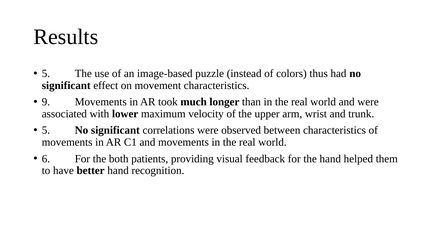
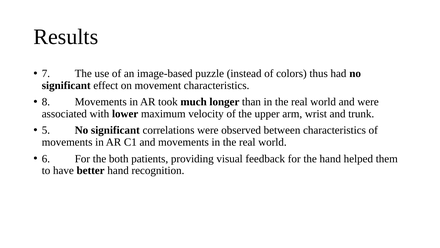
5 at (46, 73): 5 -> 7
9: 9 -> 8
